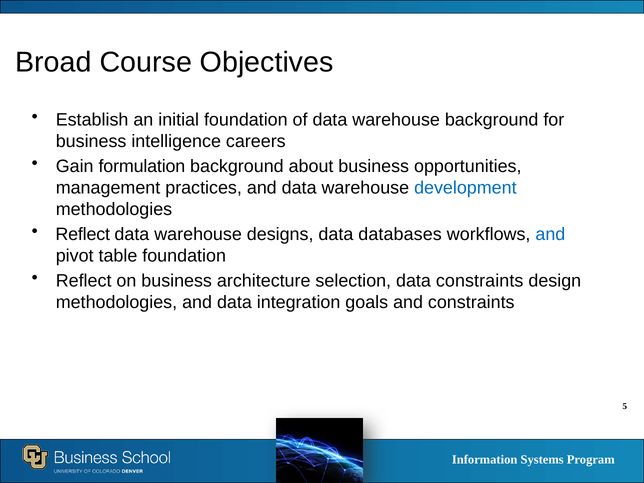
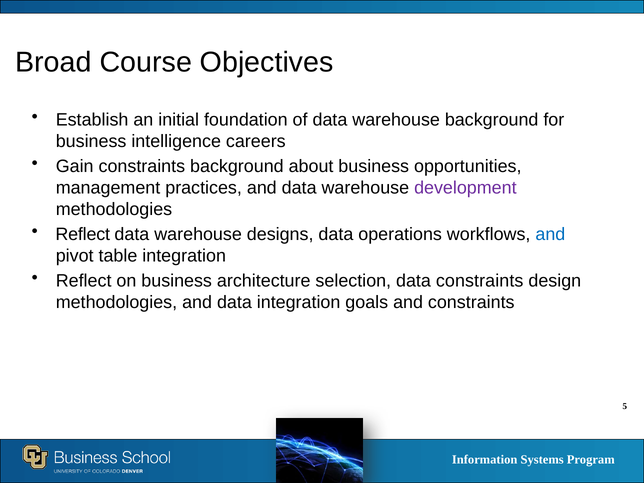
Gain formulation: formulation -> constraints
development colour: blue -> purple
databases: databases -> operations
table foundation: foundation -> integration
